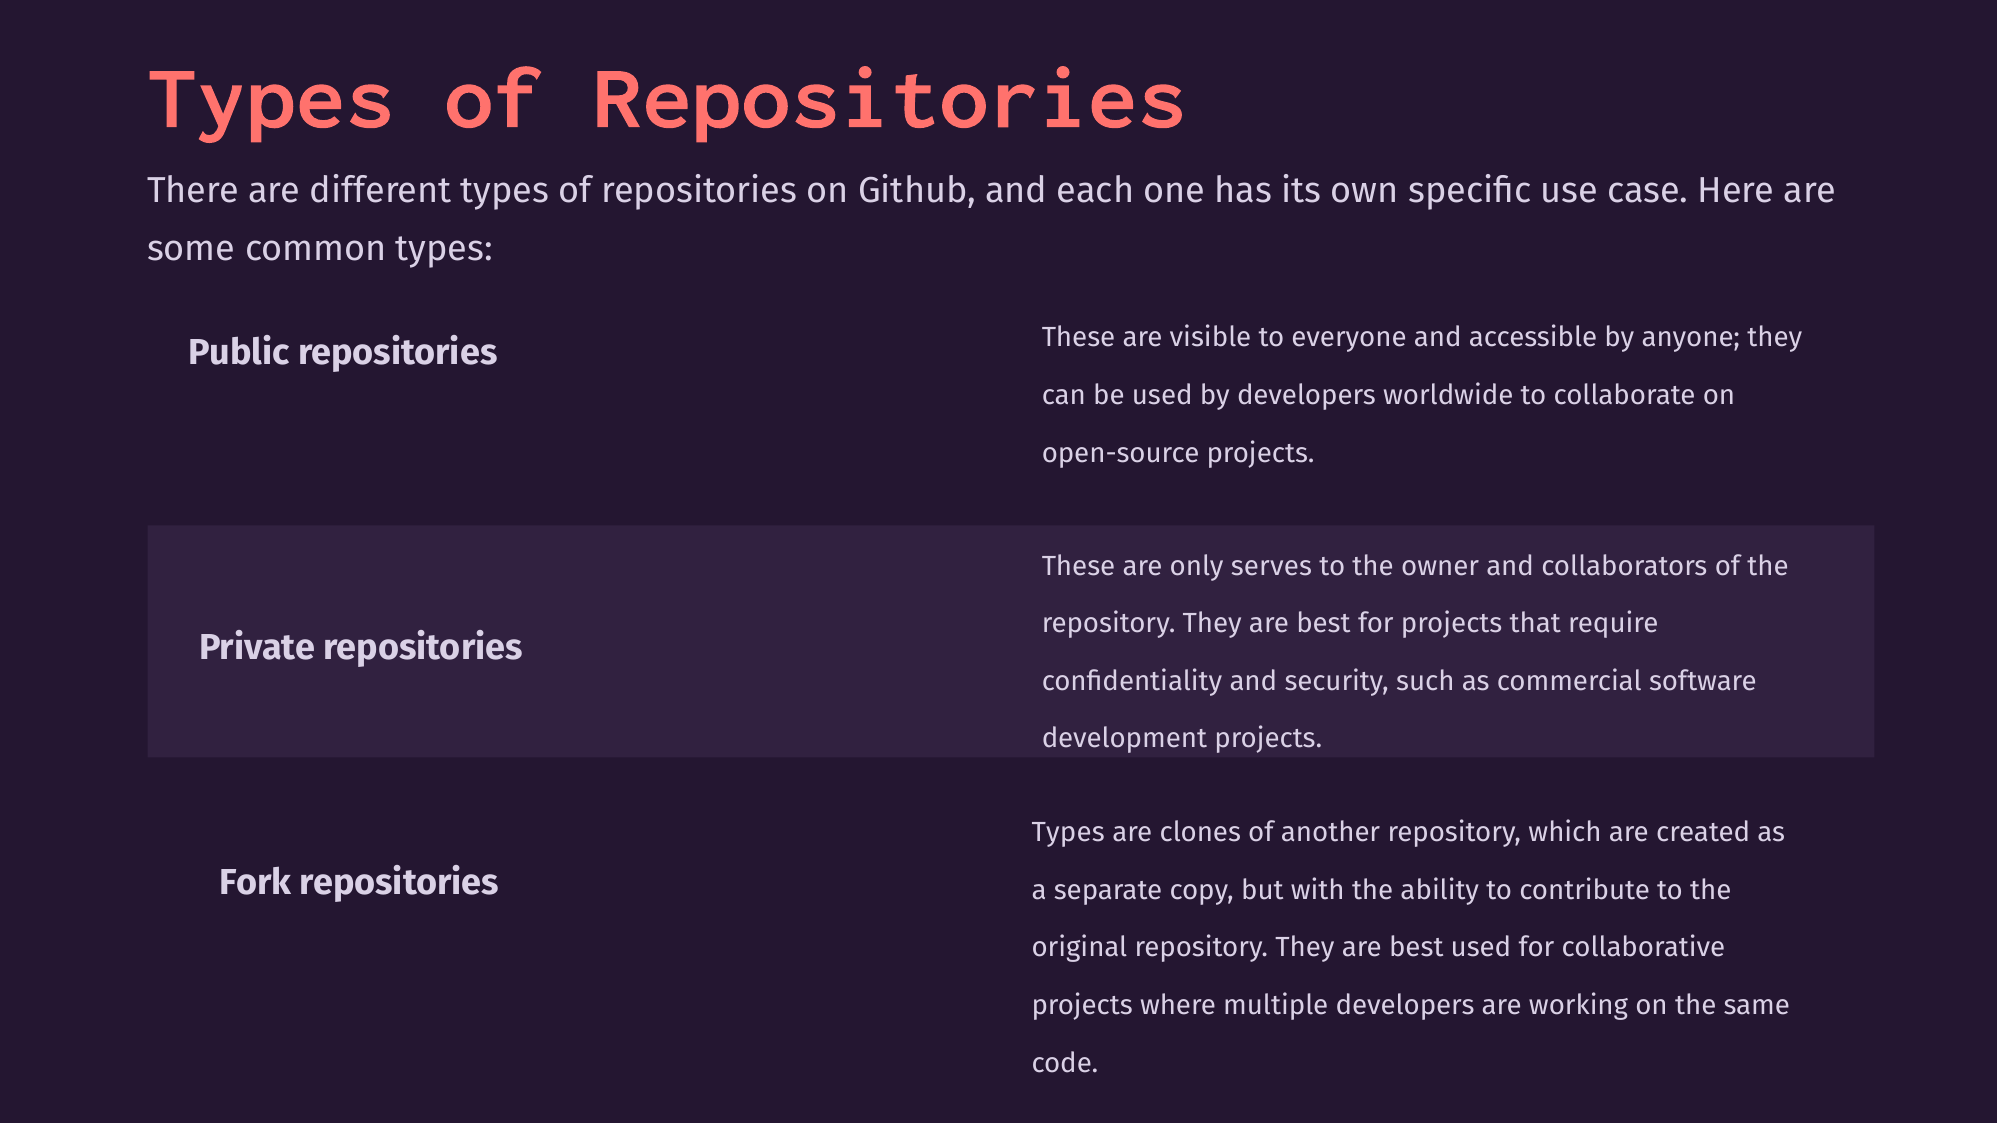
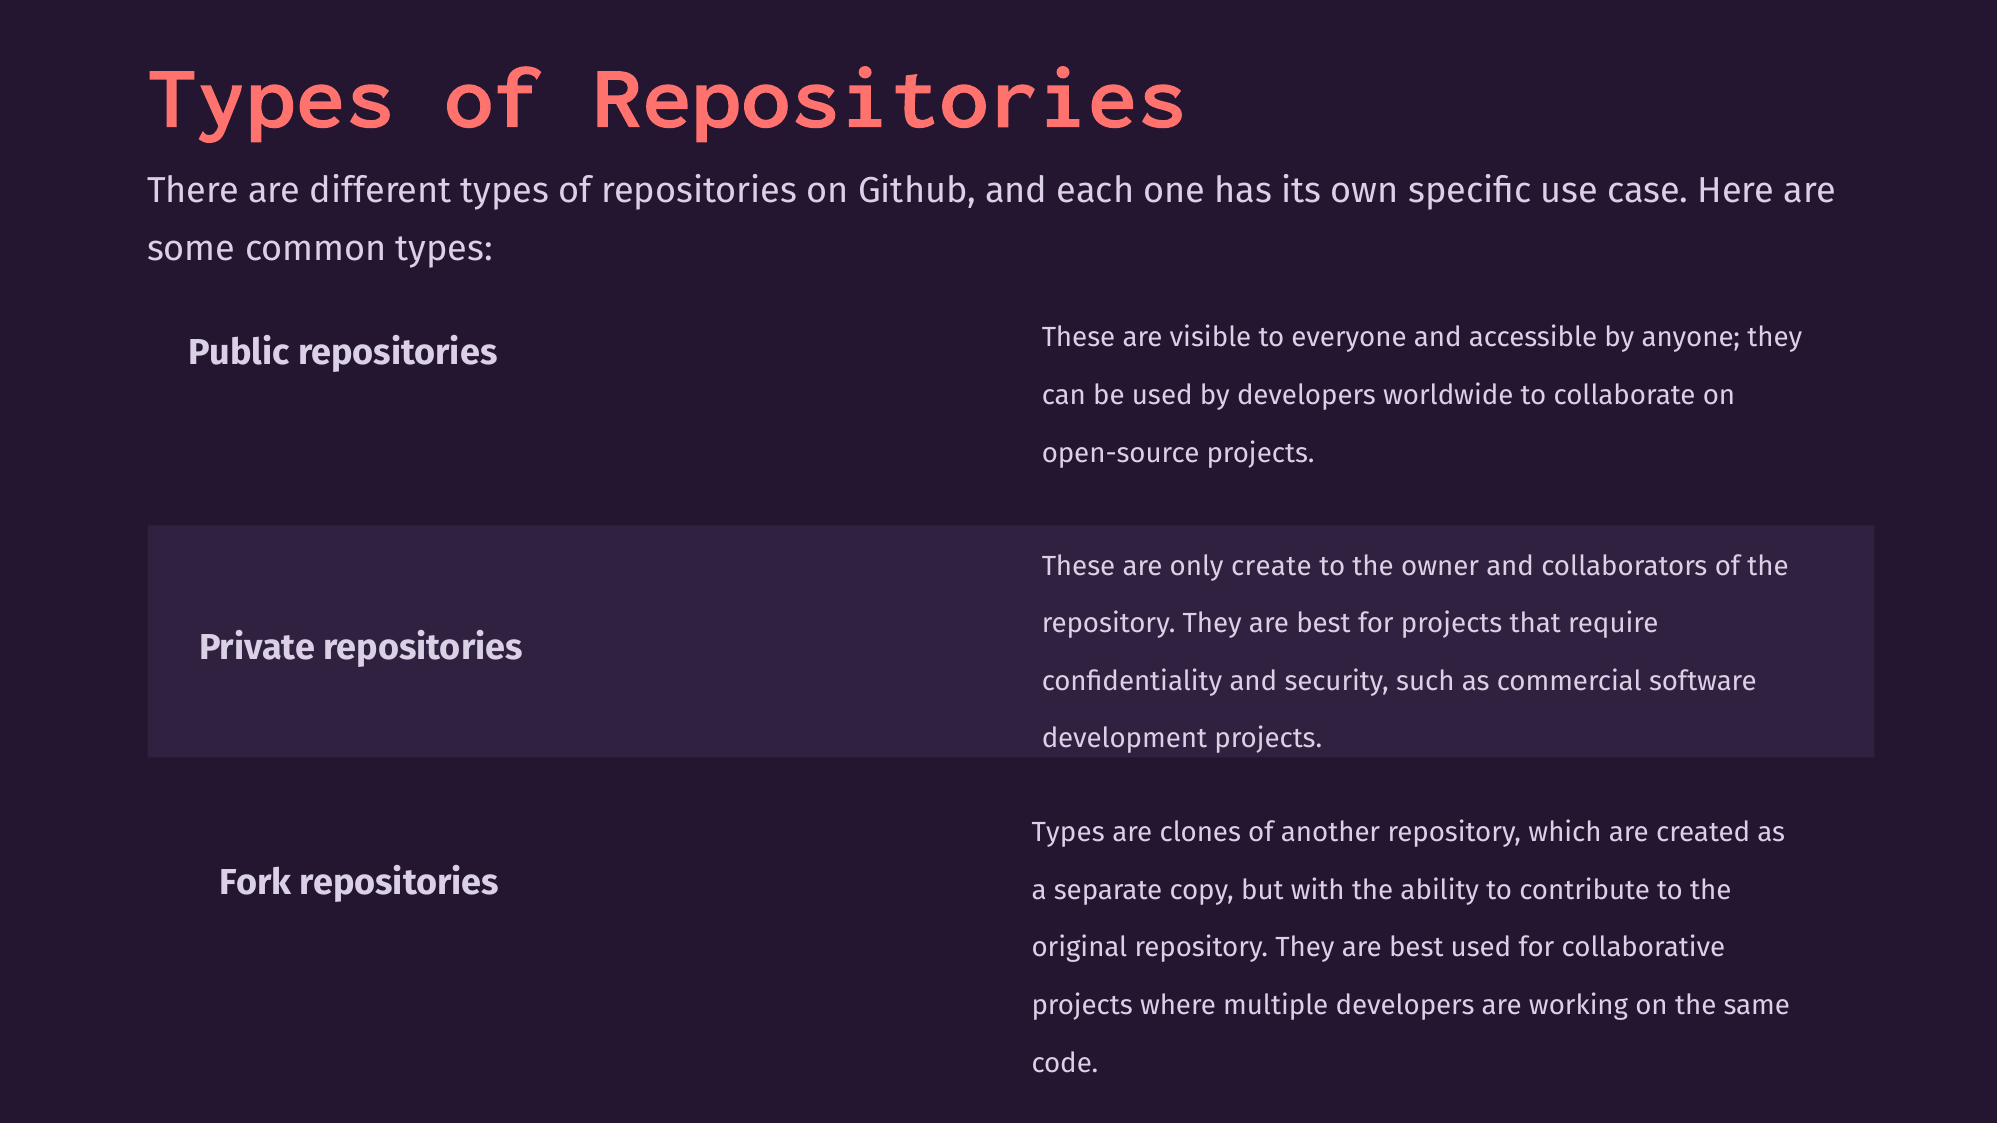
serves: serves -> create
